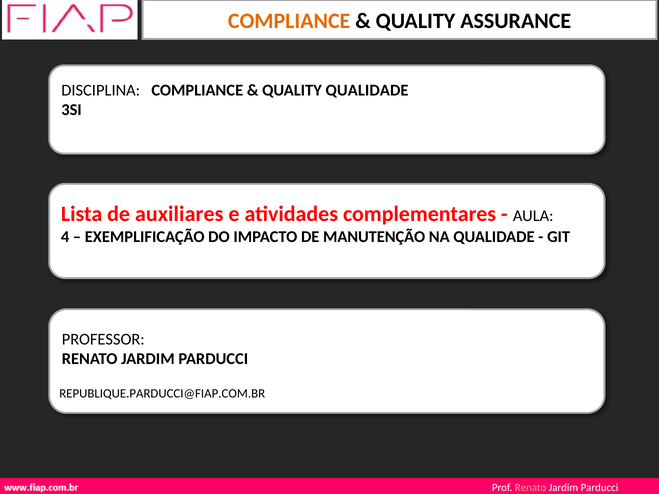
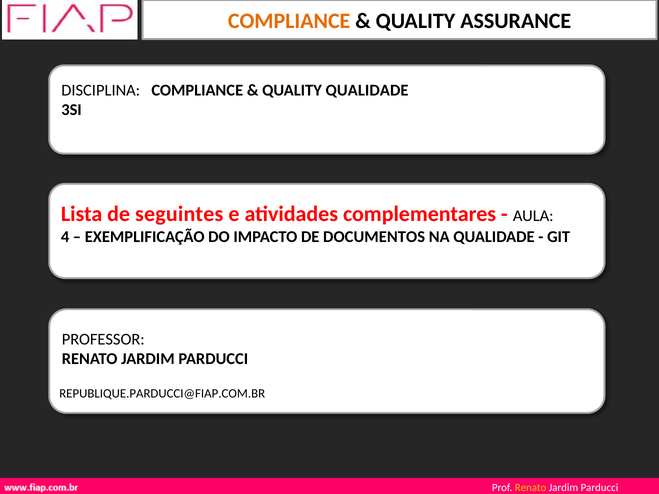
auxiliares: auxiliares -> seguintes
MANUTENÇÃO: MANUTENÇÃO -> DOCUMENTOS
Renato at (531, 488) colour: pink -> yellow
